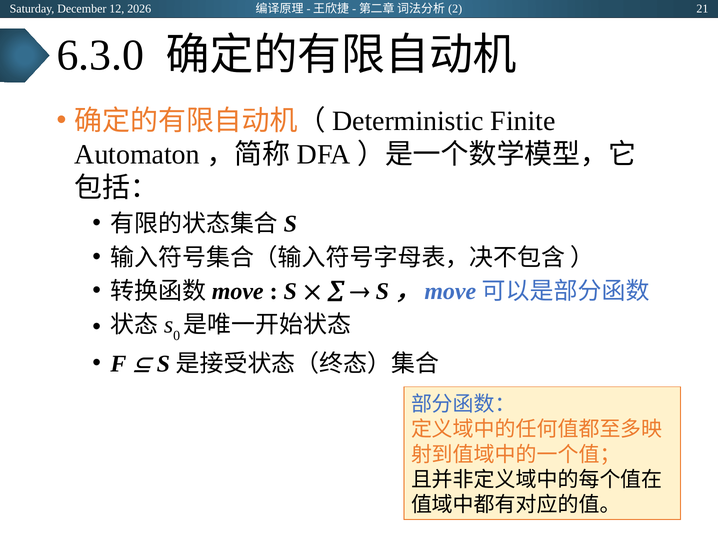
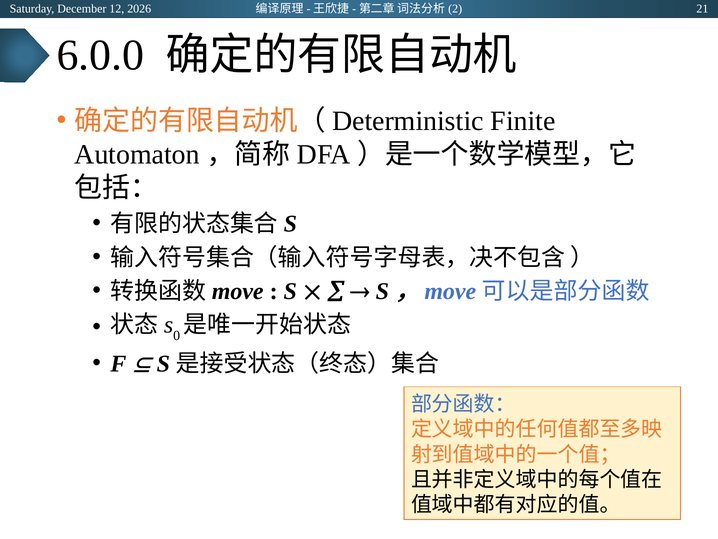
6.3.0: 6.3.0 -> 6.0.0
